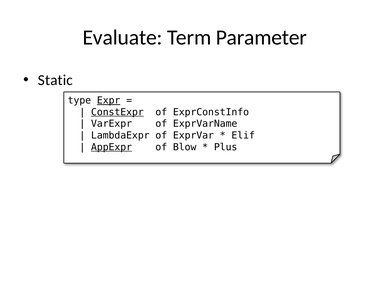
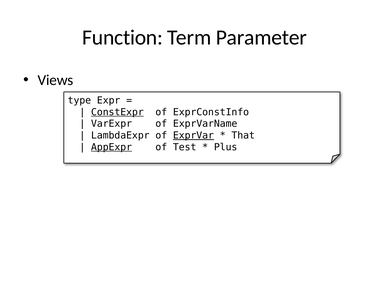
Evaluate: Evaluate -> Function
Static: Static -> Views
Expr underline: present -> none
ExprVar underline: none -> present
Elif: Elif -> That
Blow: Blow -> Test
